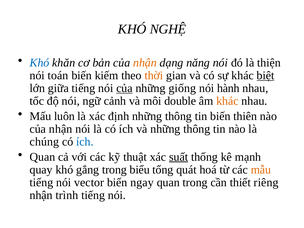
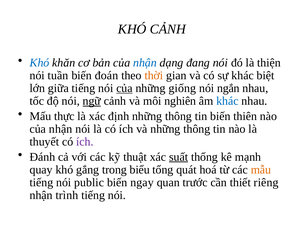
KHÓ NGHỆ: NGHỆ -> CẢNH
nhận at (145, 63) colour: orange -> blue
năng: năng -> đang
toán: toán -> tuần
kiếm: kiếm -> đoán
biệt underline: present -> none
hành: hành -> ngắn
ngữ underline: none -> present
double: double -> nghiên
khác at (227, 101) colour: orange -> blue
luôn: luôn -> thực
chúng: chúng -> thuyết
ích at (85, 142) colour: blue -> purple
Quan at (42, 157): Quan -> Đánh
vector: vector -> public
quan trong: trong -> trước
